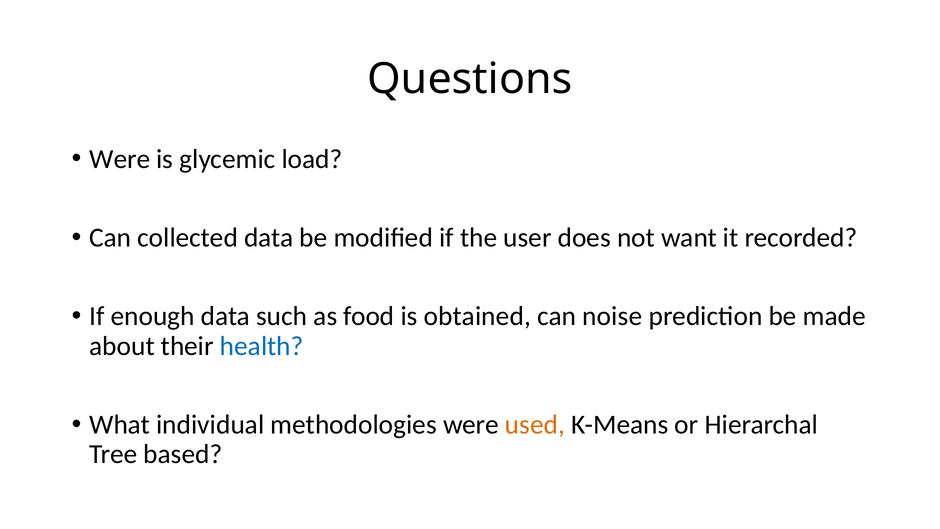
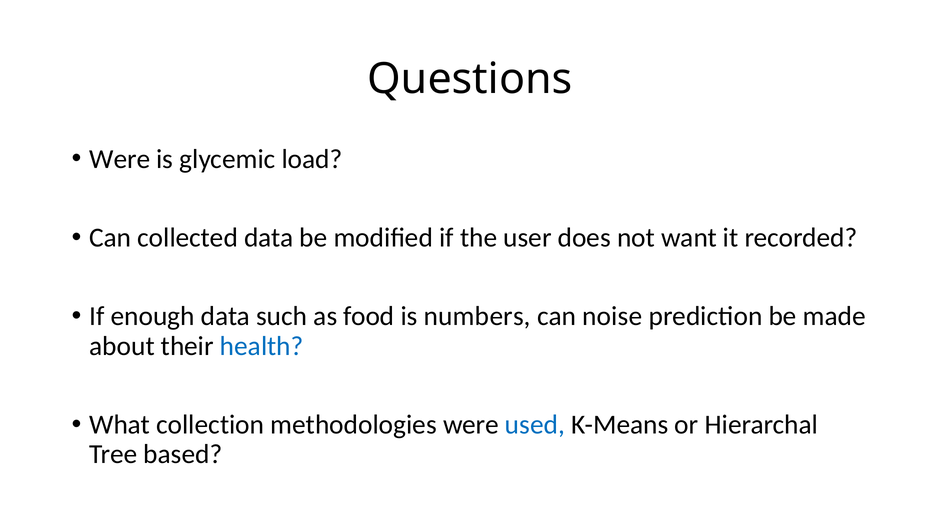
obtained: obtained -> numbers
individual: individual -> collection
used colour: orange -> blue
